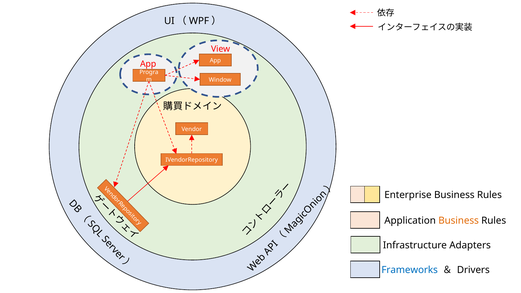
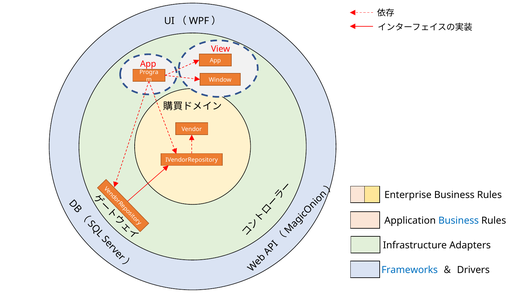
Business at (459, 221) colour: orange -> blue
